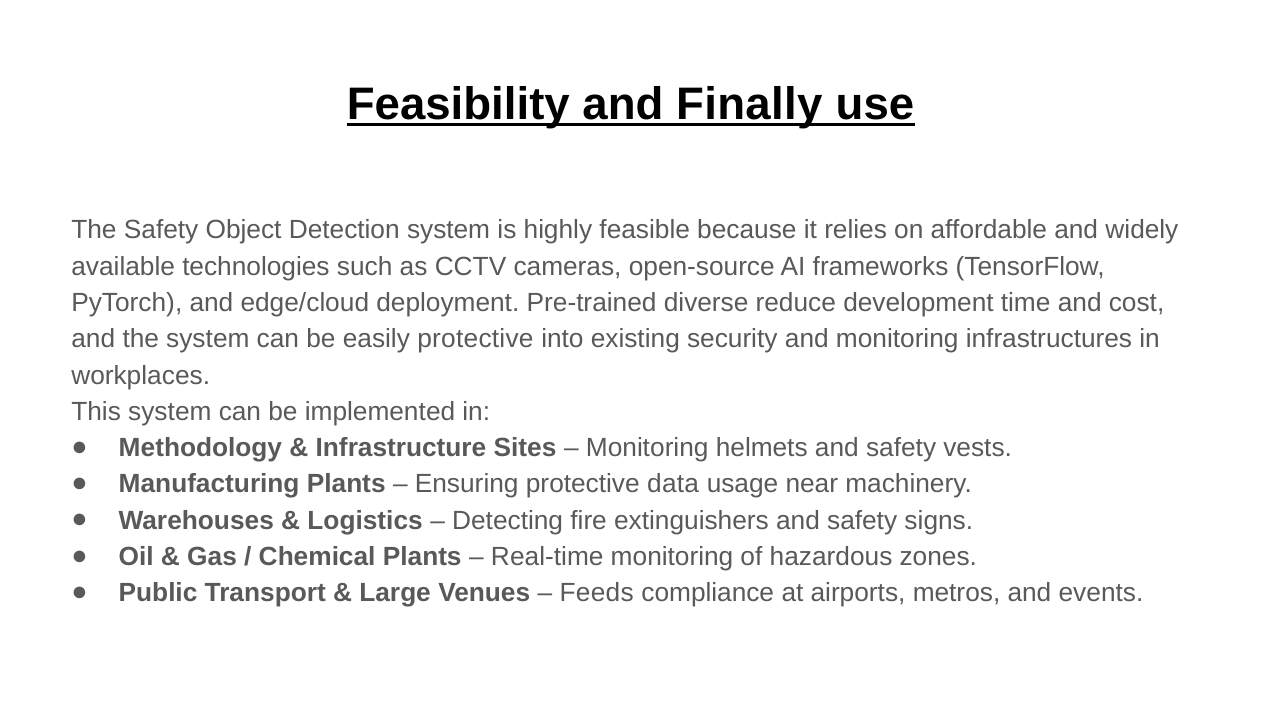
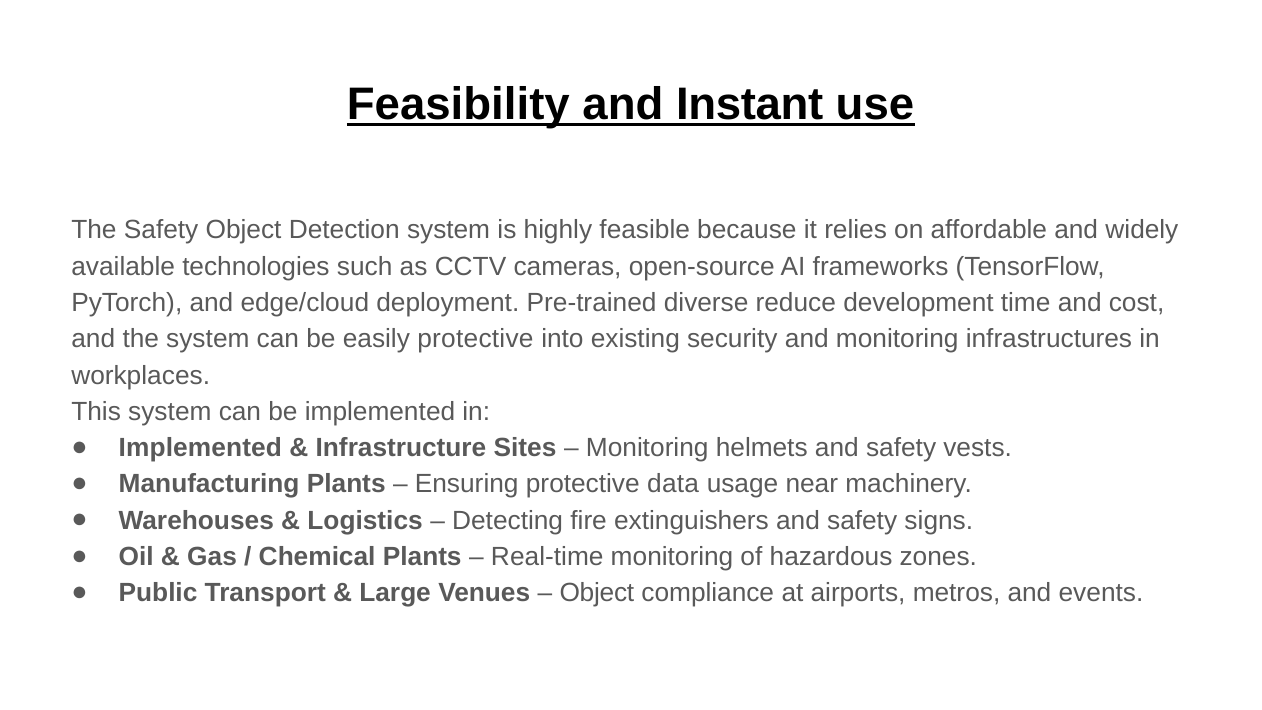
Finally: Finally -> Instant
Methodology at (200, 448): Methodology -> Implemented
Feeds at (597, 593): Feeds -> Object
